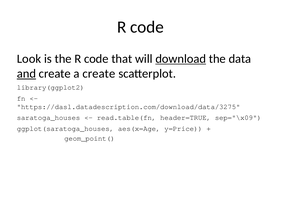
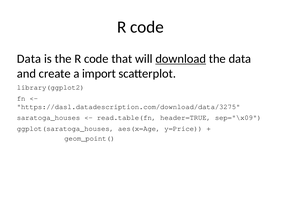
Look at (29, 59): Look -> Data
and underline: present -> none
a create: create -> import
